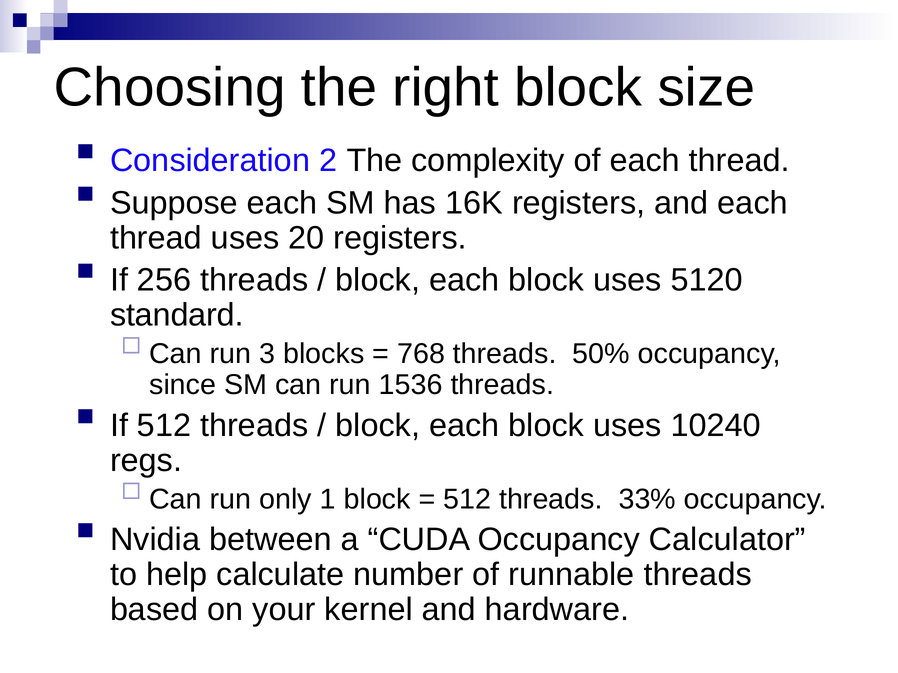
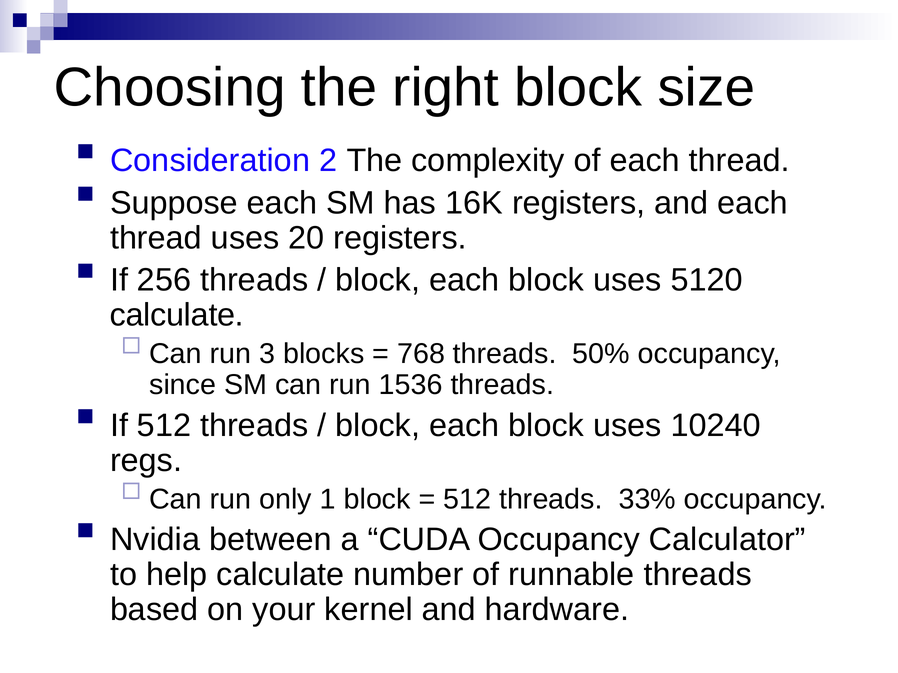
standard at (177, 315): standard -> calculate
